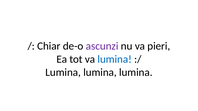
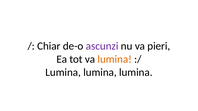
lumina at (115, 59) colour: blue -> orange
